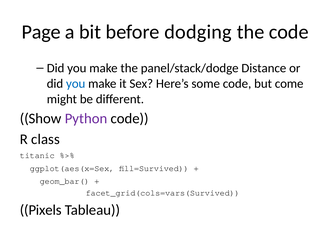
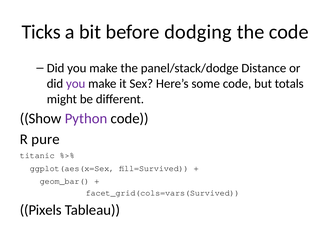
Page: Page -> Ticks
you at (76, 84) colour: blue -> purple
come: come -> totals
class: class -> pure
